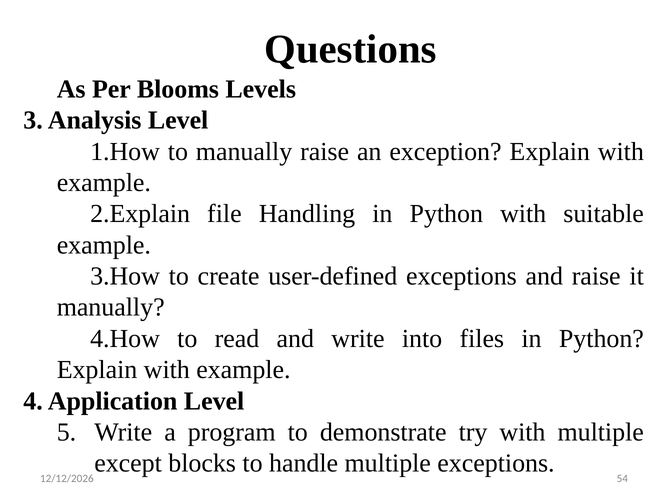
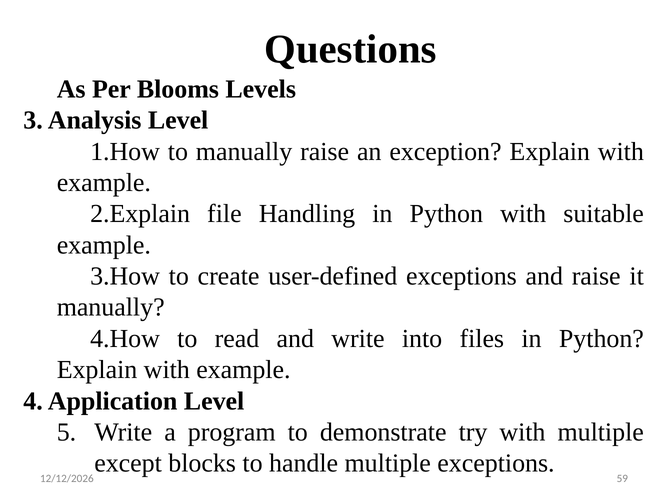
54: 54 -> 59
